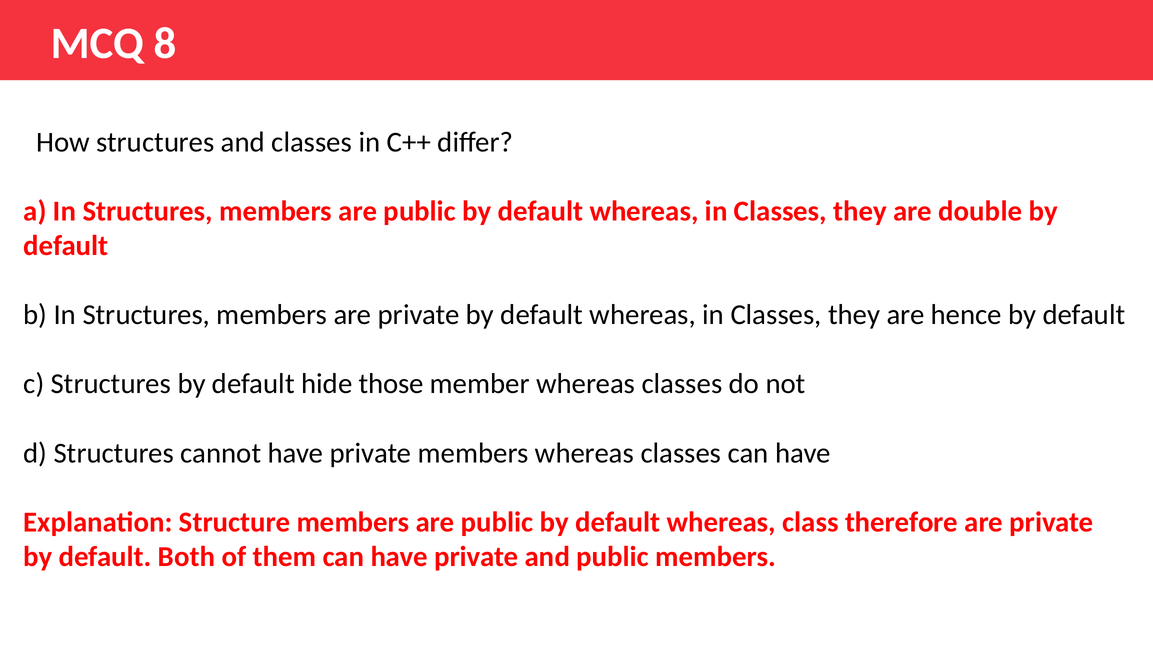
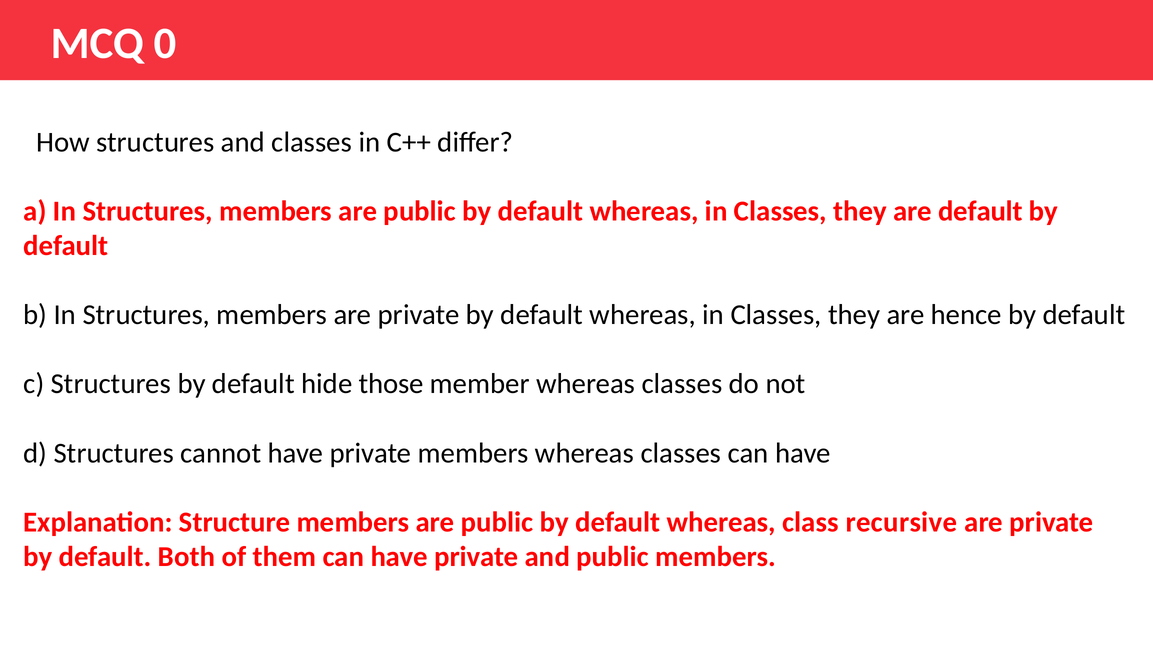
8: 8 -> 0
are double: double -> default
therefore: therefore -> recursive
